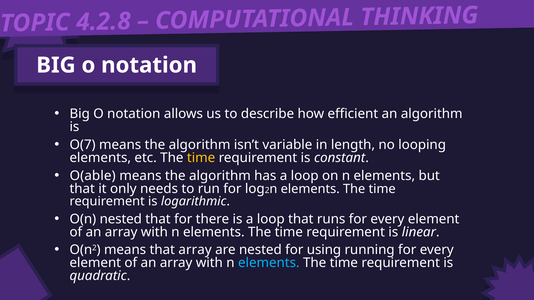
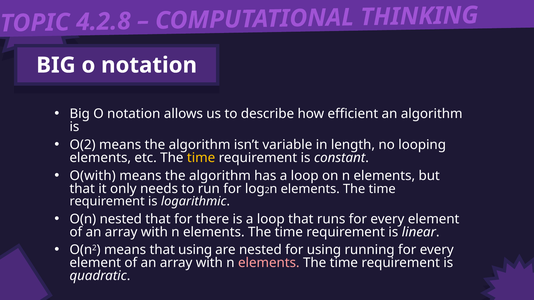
O(7: O(7 -> O(2
O(able: O(able -> O(with
that array: array -> using
elements at (269, 263) colour: light blue -> pink
